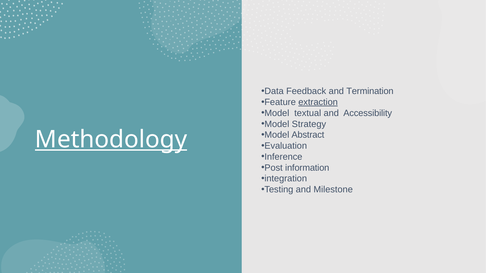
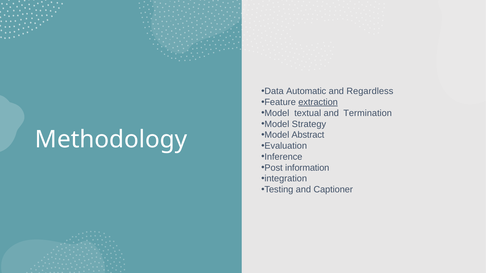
Feedback: Feedback -> Automatic
Termination: Termination -> Regardless
Accessibility: Accessibility -> Termination
Methodology underline: present -> none
Milestone: Milestone -> Captioner
